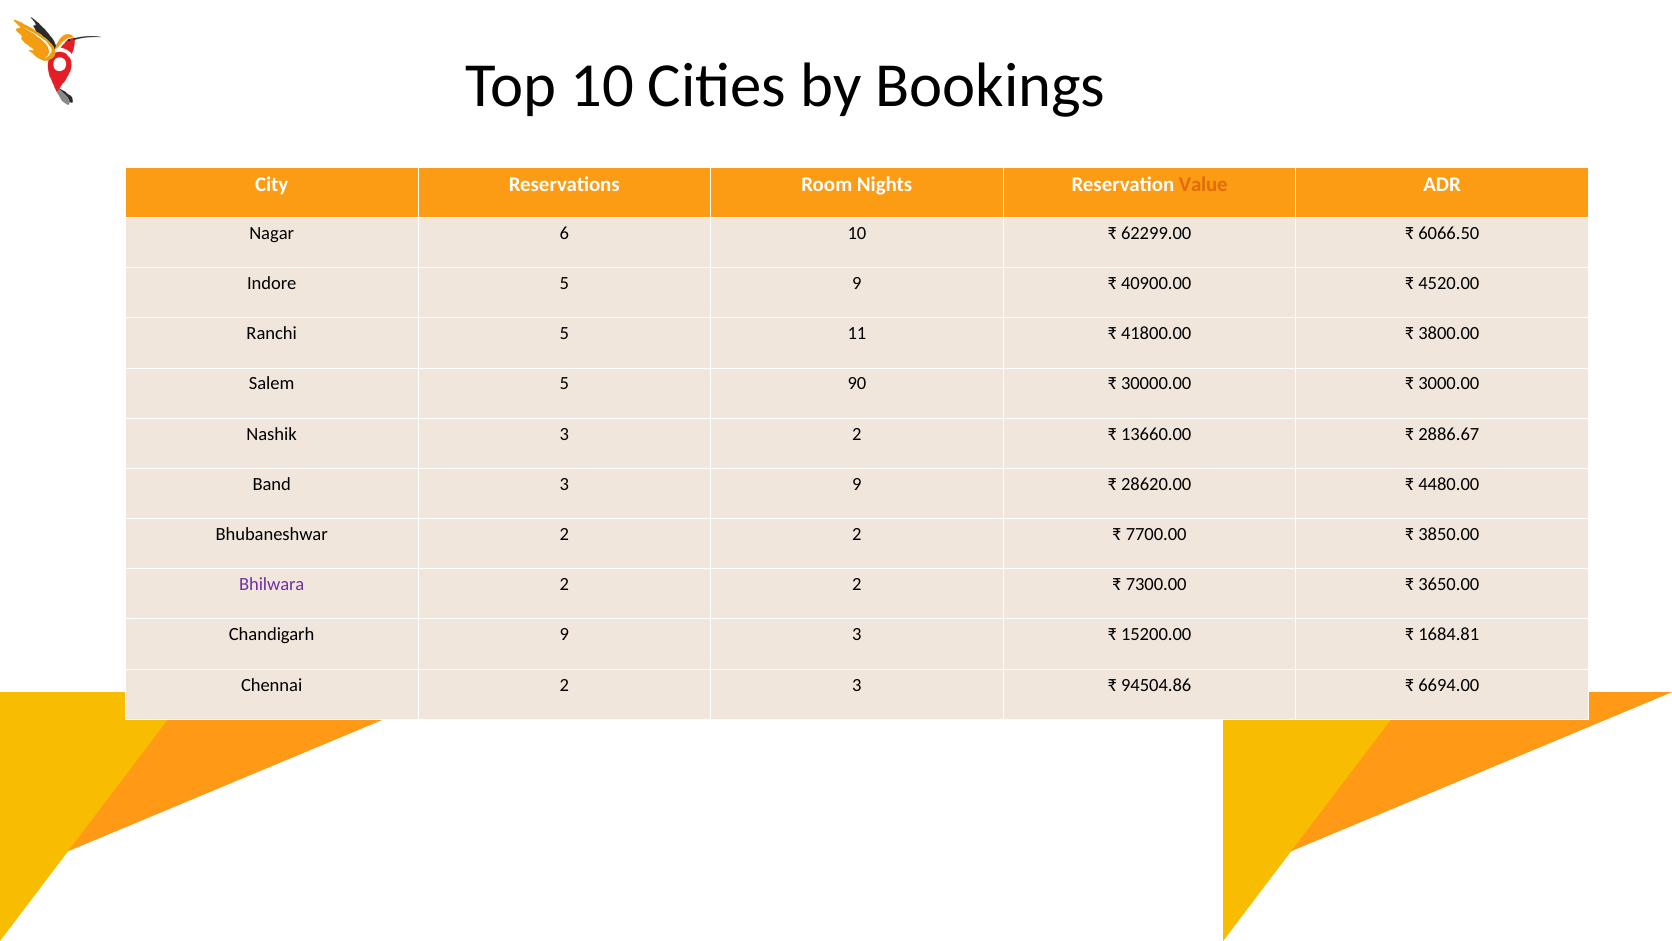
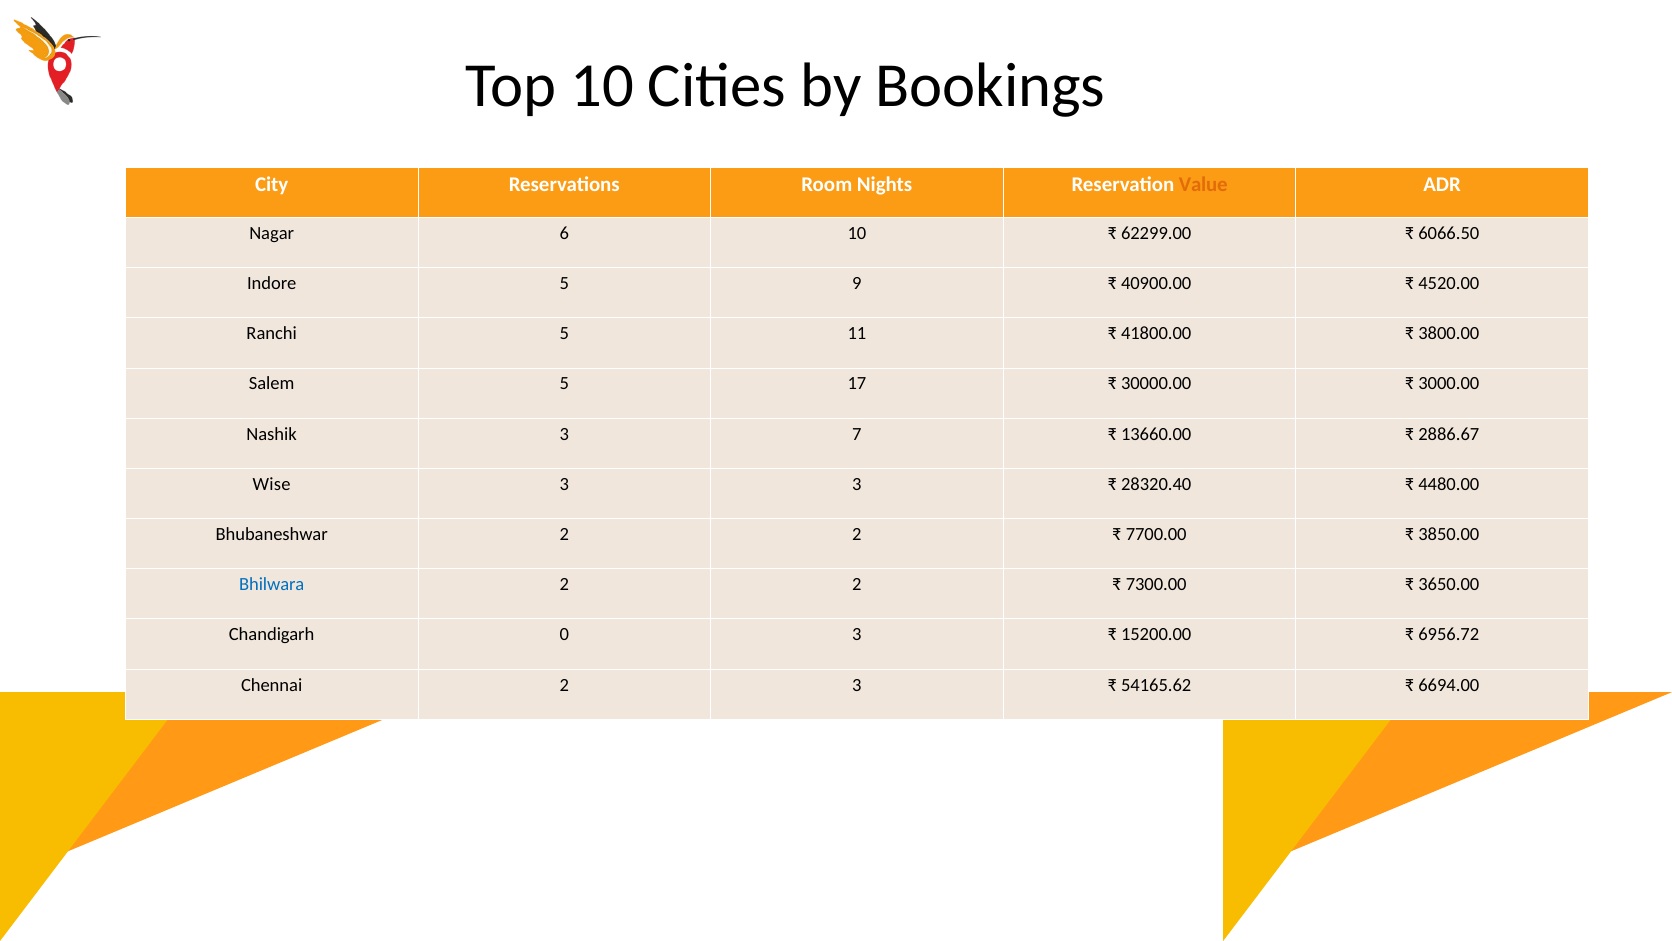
90: 90 -> 17
3 2: 2 -> 7
Band: Band -> Wise
3 9: 9 -> 3
28620.00: 28620.00 -> 28320.40
Bhilwara colour: purple -> blue
Chandigarh 9: 9 -> 0
1684.81: 1684.81 -> 6956.72
94504.86: 94504.86 -> 54165.62
